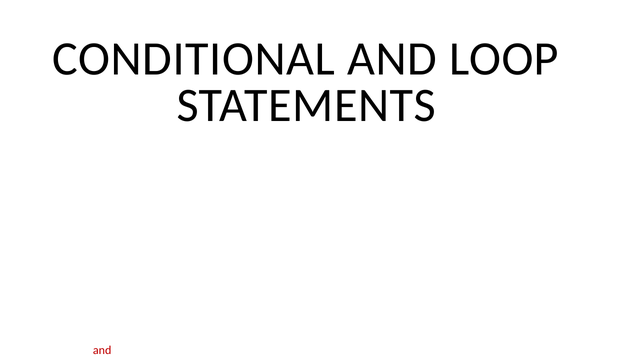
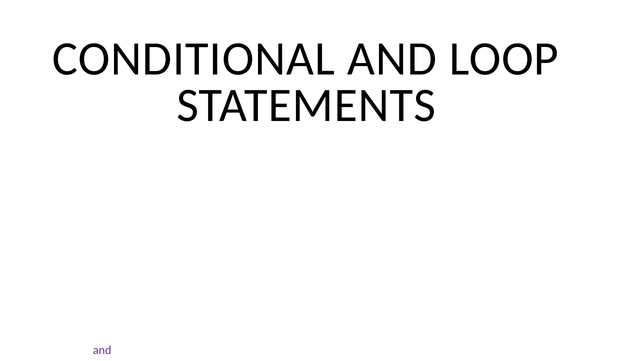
and at (102, 350) colour: red -> purple
